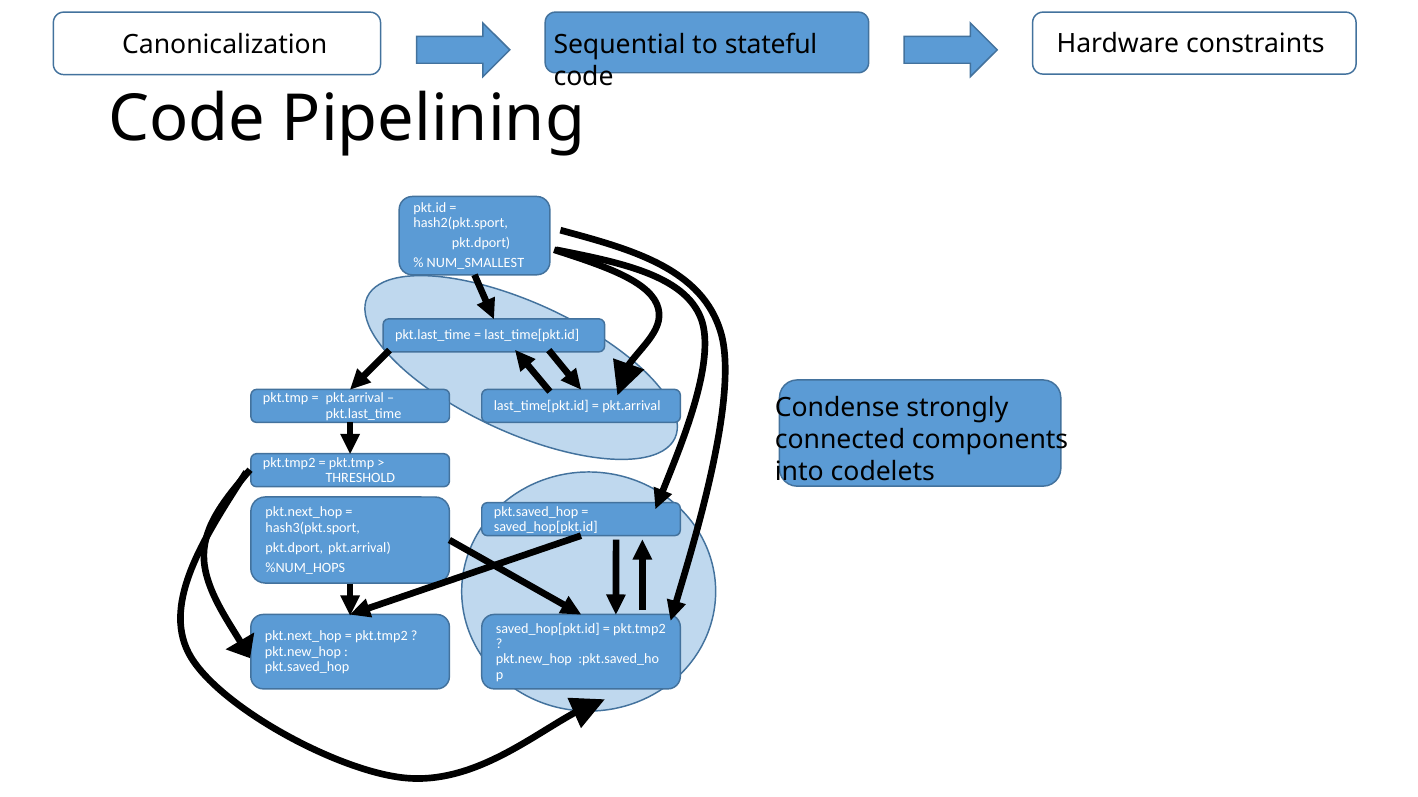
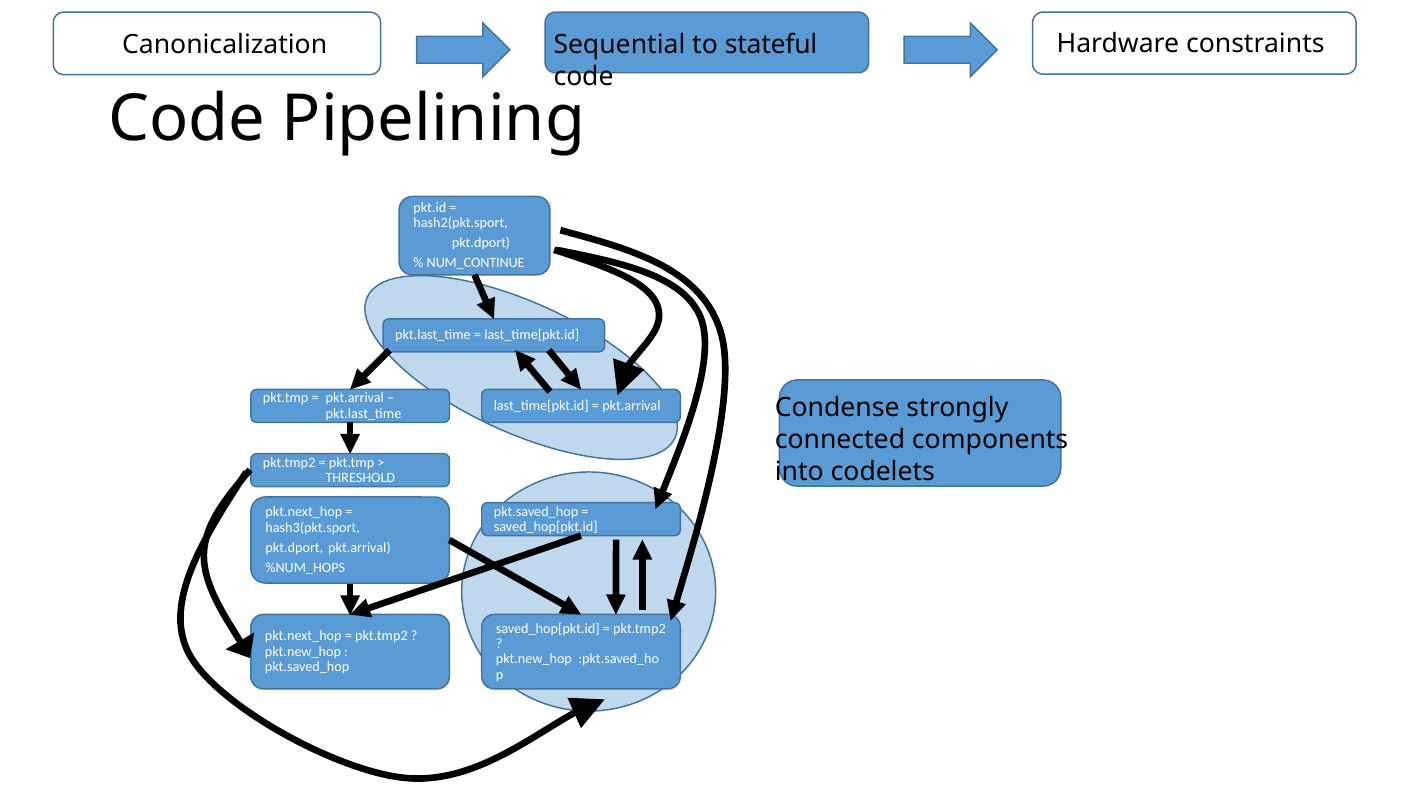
NUM_SMALLEST: NUM_SMALLEST -> NUM_CONTINUE
